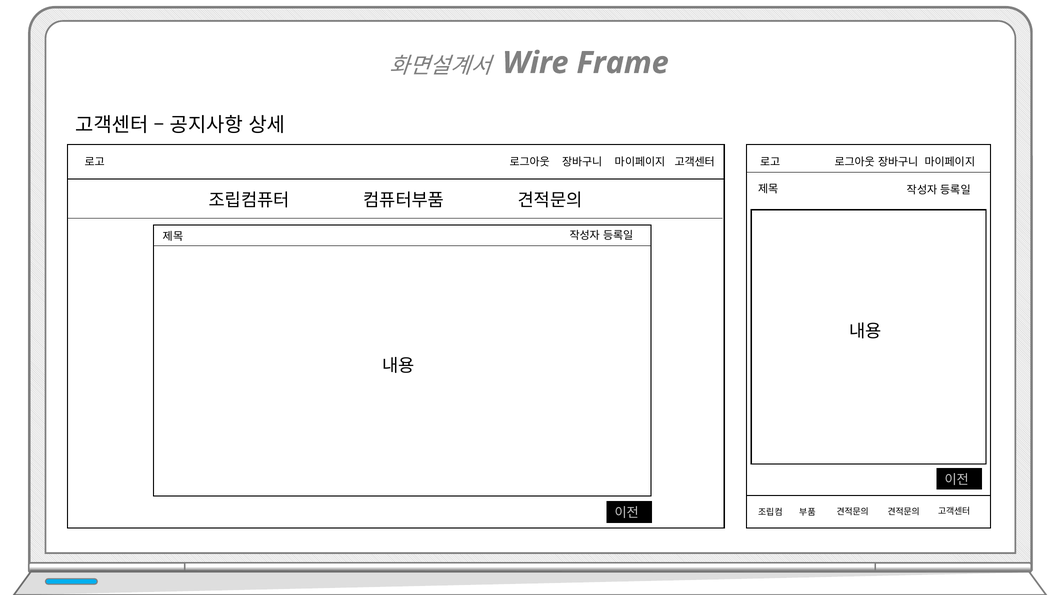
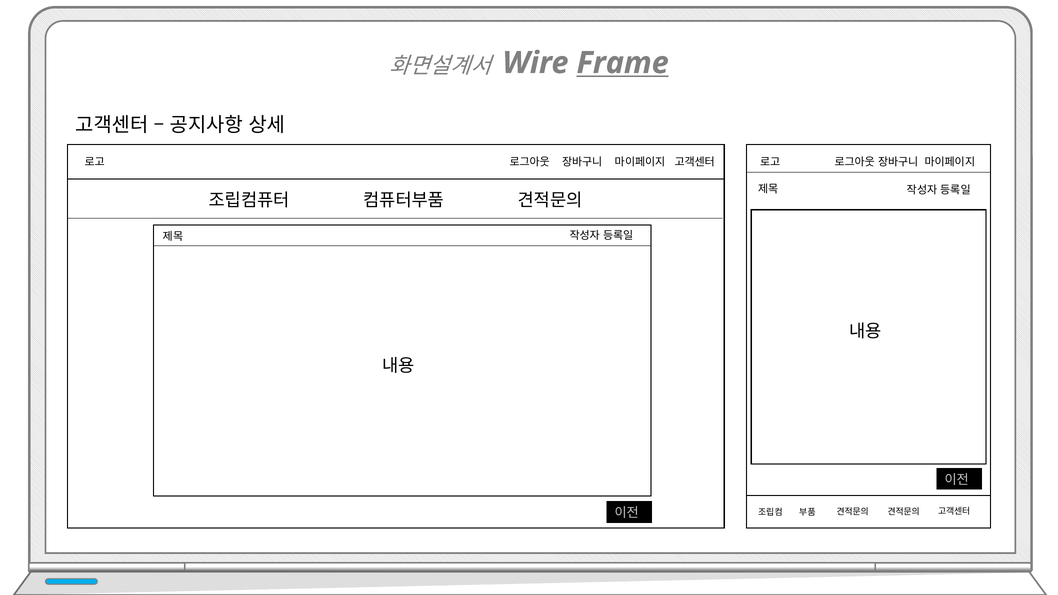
Frame underline: none -> present
